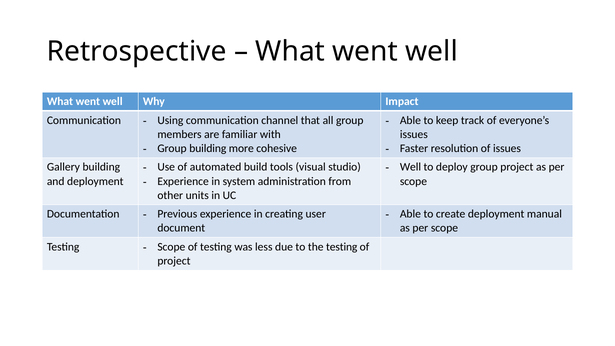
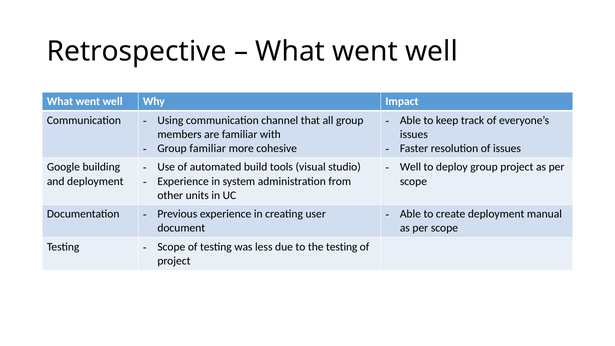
Group building: building -> familiar
Gallery: Gallery -> Google
